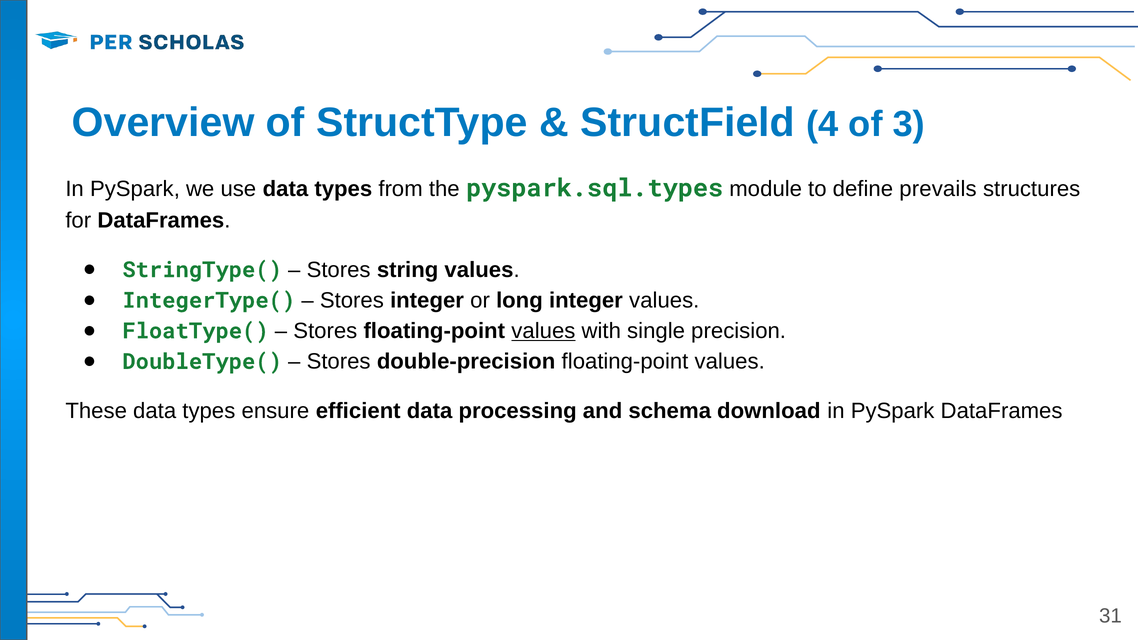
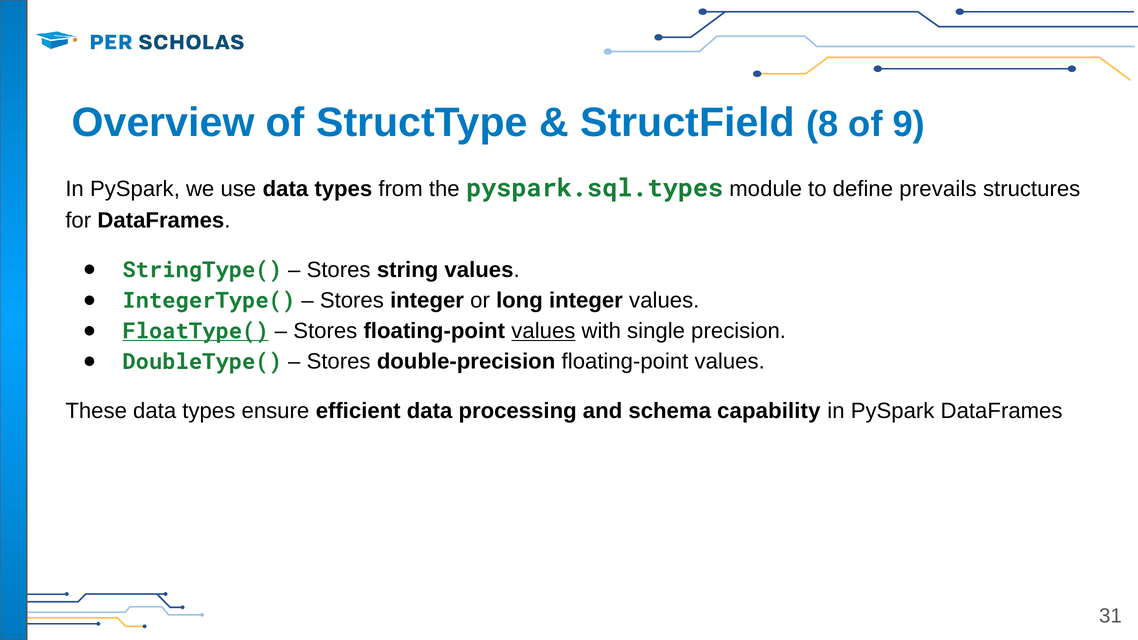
4: 4 -> 8
3: 3 -> 9
FloatType( underline: none -> present
download: download -> capability
